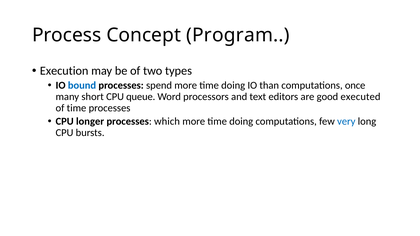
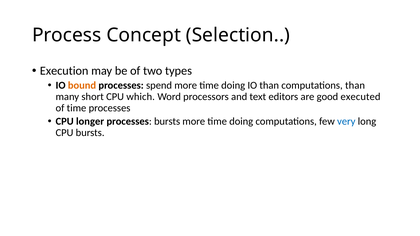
Program: Program -> Selection
bound colour: blue -> orange
computations once: once -> than
queue: queue -> which
processes which: which -> bursts
